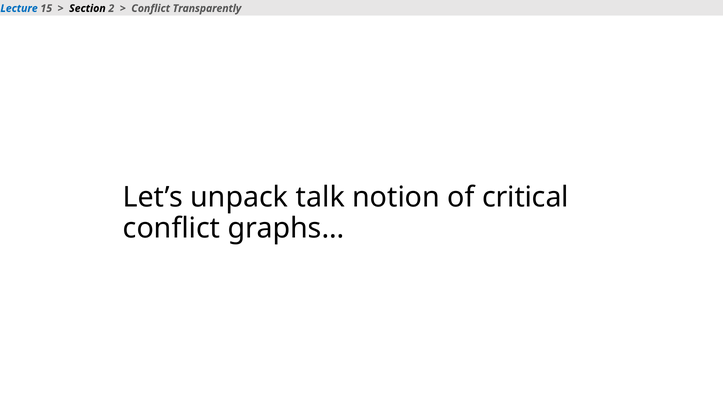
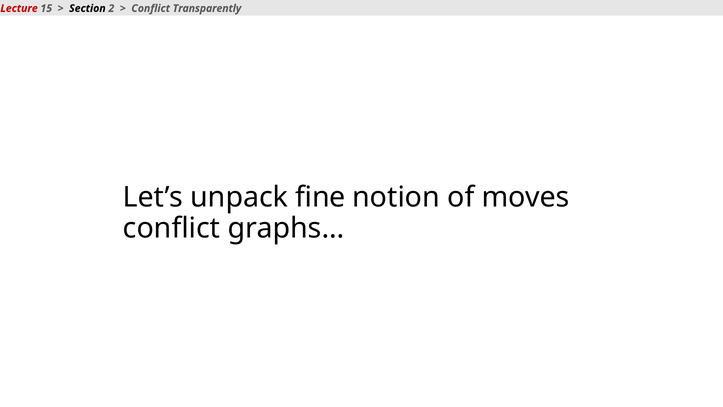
Lecture colour: blue -> red
talk: talk -> fine
critical: critical -> moves
